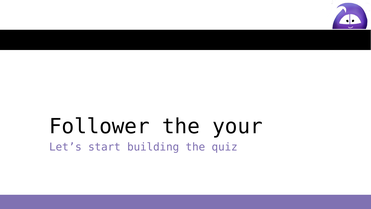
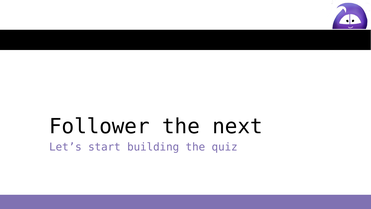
your: your -> next
